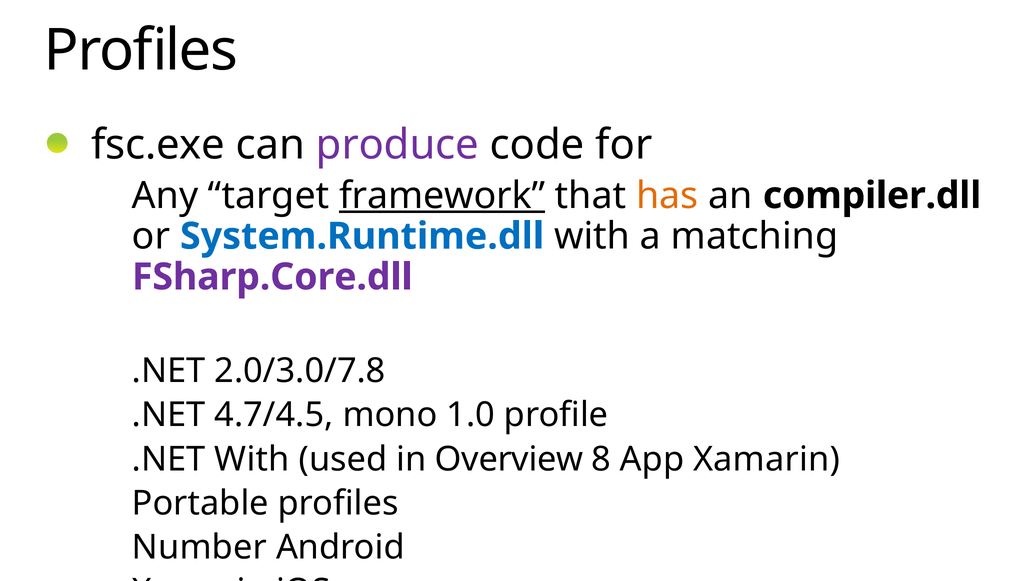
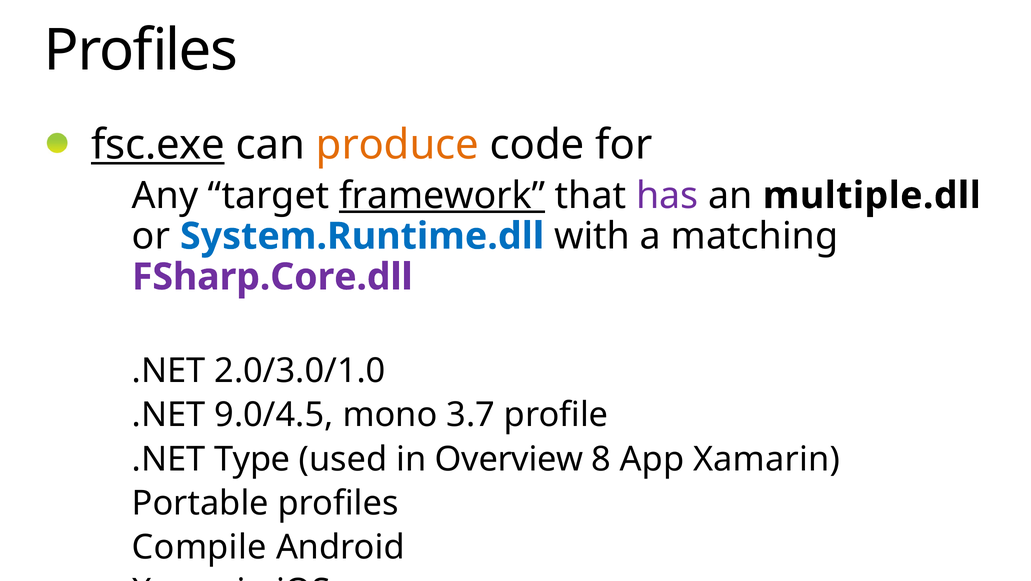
fsc.exe underline: none -> present
produce colour: purple -> orange
has colour: orange -> purple
compiler.dll: compiler.dll -> multiple.dll
2.0/3.0/7.8: 2.0/3.0/7.8 -> 2.0/3.0/1.0
4.7/4.5: 4.7/4.5 -> 9.0/4.5
1.0: 1.0 -> 3.7
.NET With: With -> Type
Number: Number -> Compile
